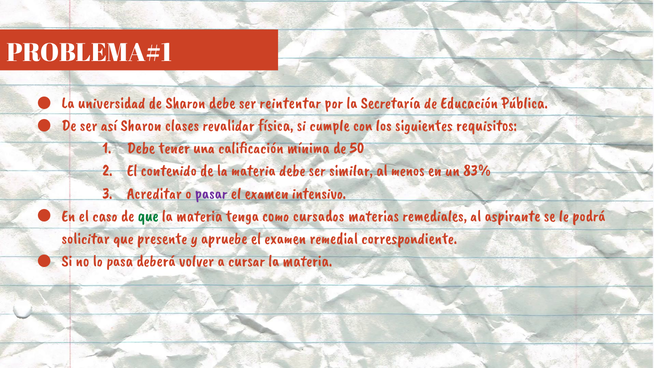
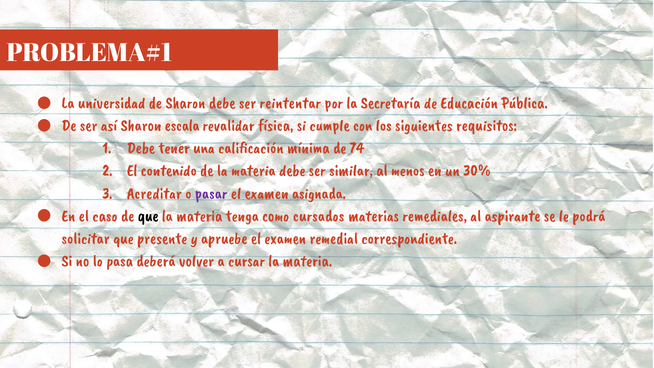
clases: clases -> escala
50: 50 -> 74
83%: 83% -> 30%
intensivo: intensivo -> asignada
que at (148, 216) colour: green -> black
